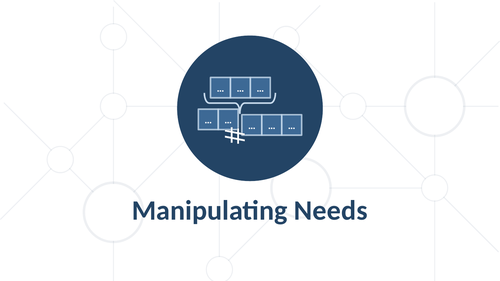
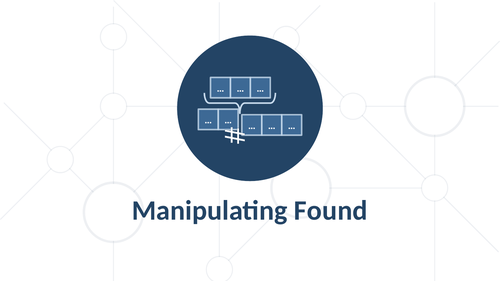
Needs: Needs -> Found
